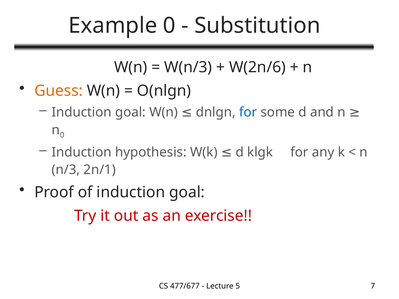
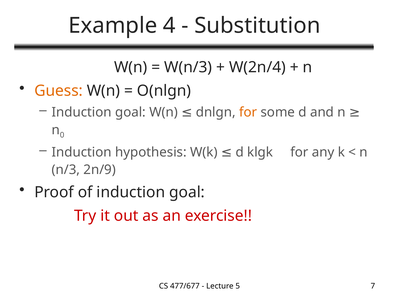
Example 0: 0 -> 4
W(2n/6: W(2n/6 -> W(2n/4
for at (248, 112) colour: blue -> orange
2n/1: 2n/1 -> 2n/9
